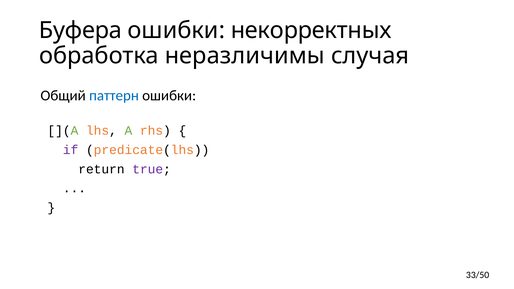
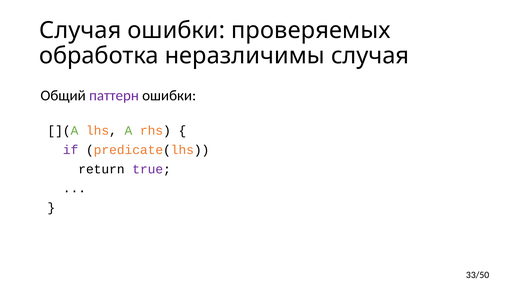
Буфера at (80, 30): Буфера -> Случая
некорректных: некорректных -> проверяемых
паттерн colour: blue -> purple
